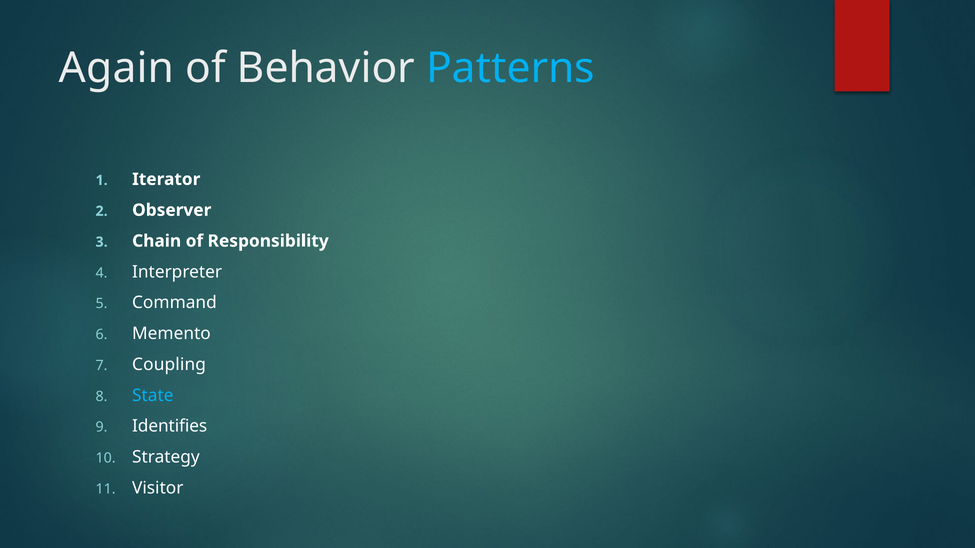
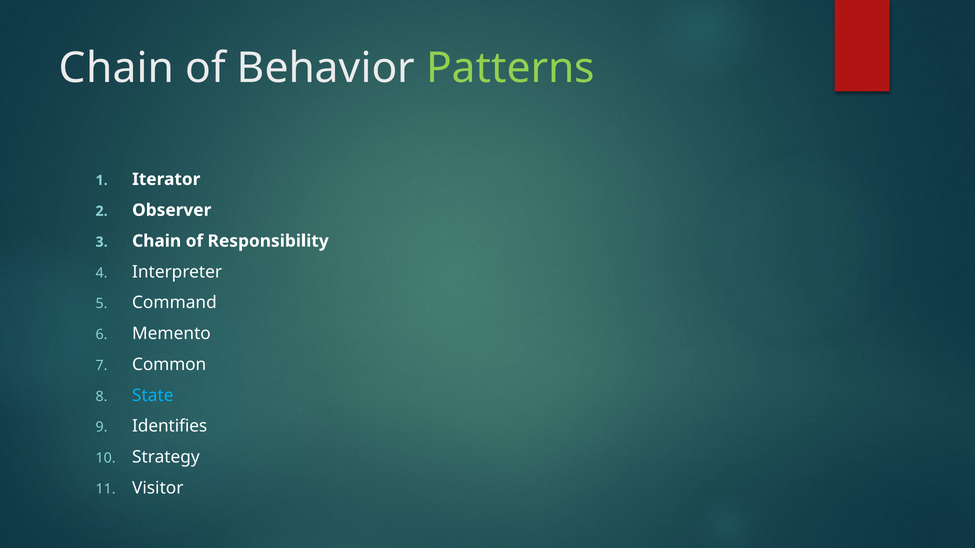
Again at (117, 68): Again -> Chain
Patterns colour: light blue -> light green
Coupling: Coupling -> Common
